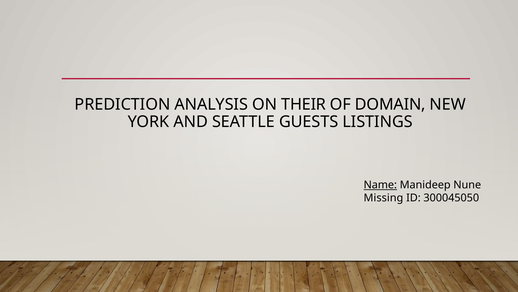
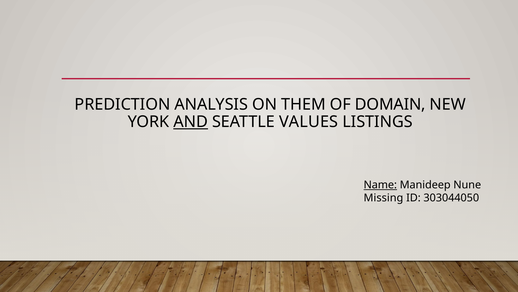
THEIR: THEIR -> THEM
AND underline: none -> present
GUESTS: GUESTS -> VALUES
300045050: 300045050 -> 303044050
